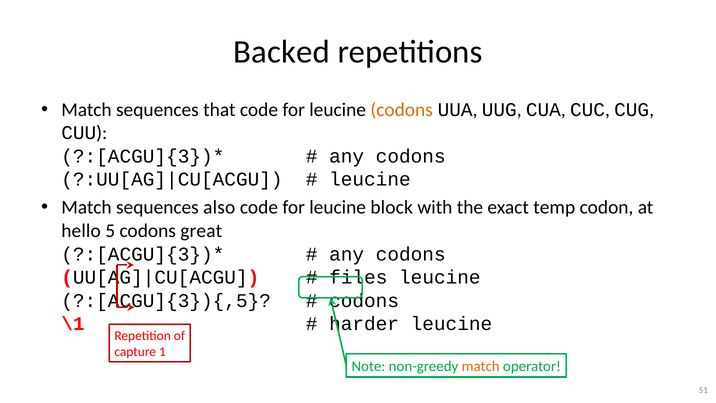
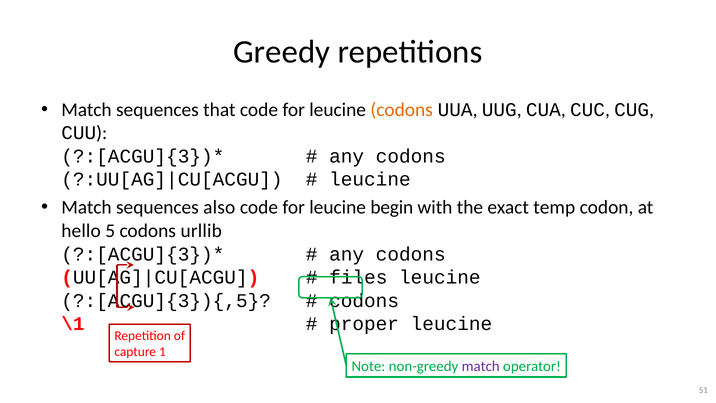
Backed: Backed -> Greedy
block: block -> begin
great: great -> urllib
harder: harder -> proper
match at (481, 366) colour: orange -> purple
